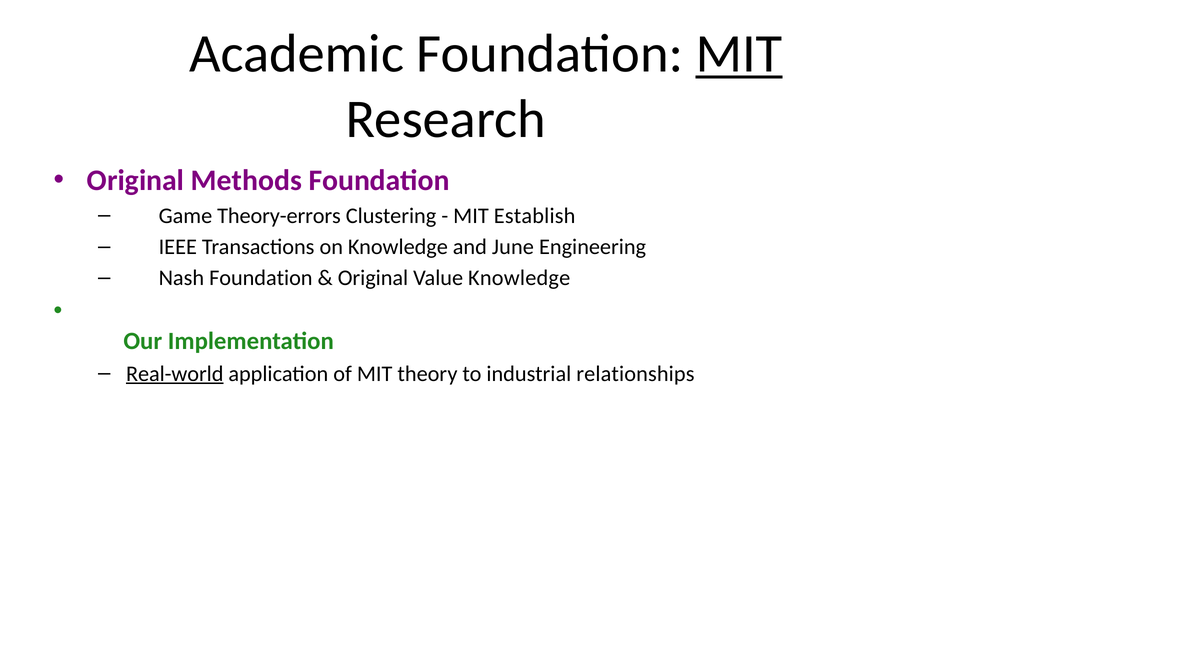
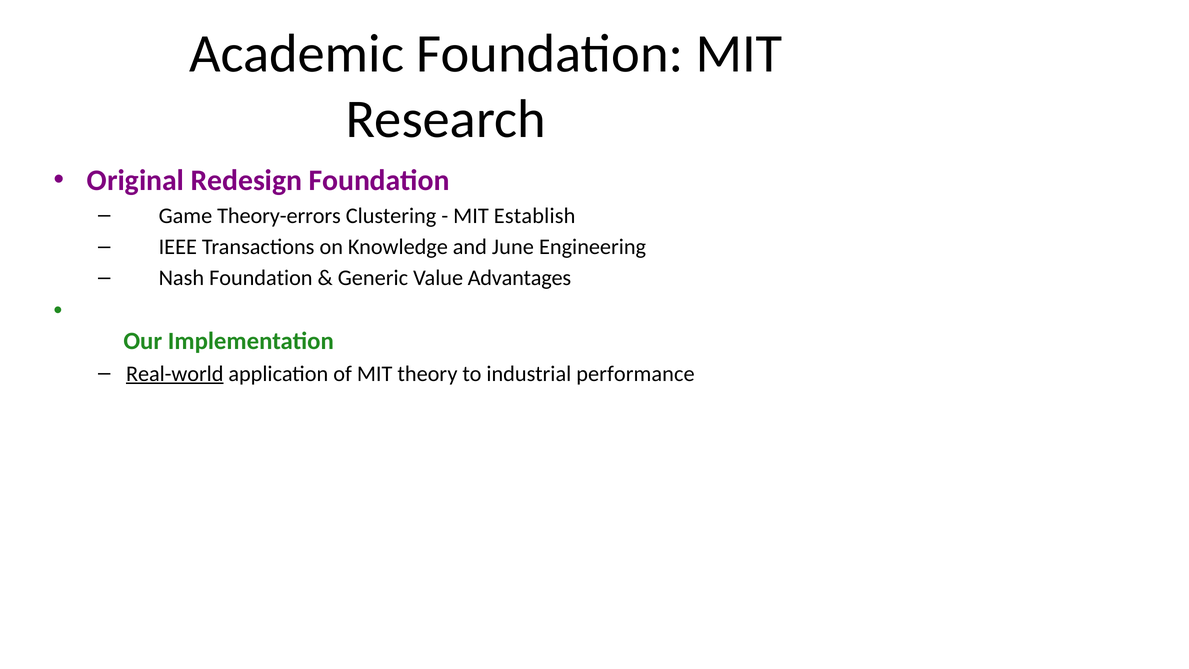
MIT at (739, 54) underline: present -> none
Methods: Methods -> Redesign
Original at (373, 278): Original -> Generic
Value Knowledge: Knowledge -> Advantages
relationships: relationships -> performance
